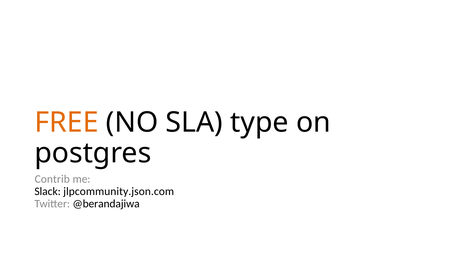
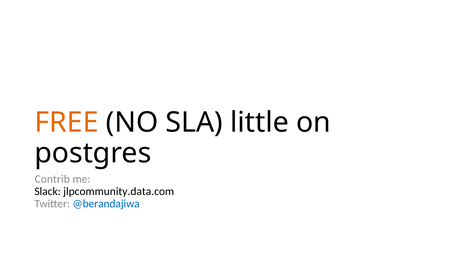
type: type -> little
jlpcommunity.json.com: jlpcommunity.json.com -> jlpcommunity.data.com
@berandajiwa colour: black -> blue
